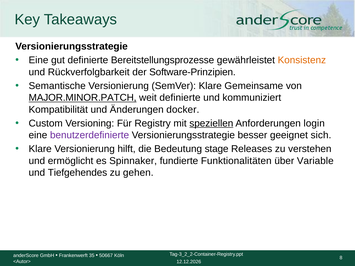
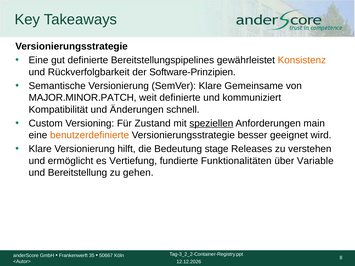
Bereitstellungsprozesse: Bereitstellungsprozesse -> Bereitstellungspipelines
MAJOR.MINOR.PATCH underline: present -> none
docker: docker -> schnell
Registry: Registry -> Zustand
login: login -> main
benutzerdefinierte colour: purple -> orange
sich: sich -> wird
Spinnaker: Spinnaker -> Vertiefung
Tiefgehendes: Tiefgehendes -> Bereitstellung
